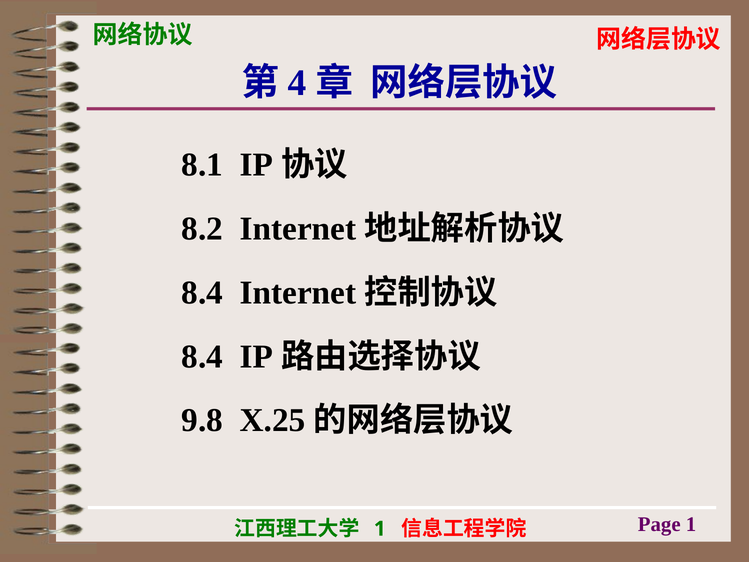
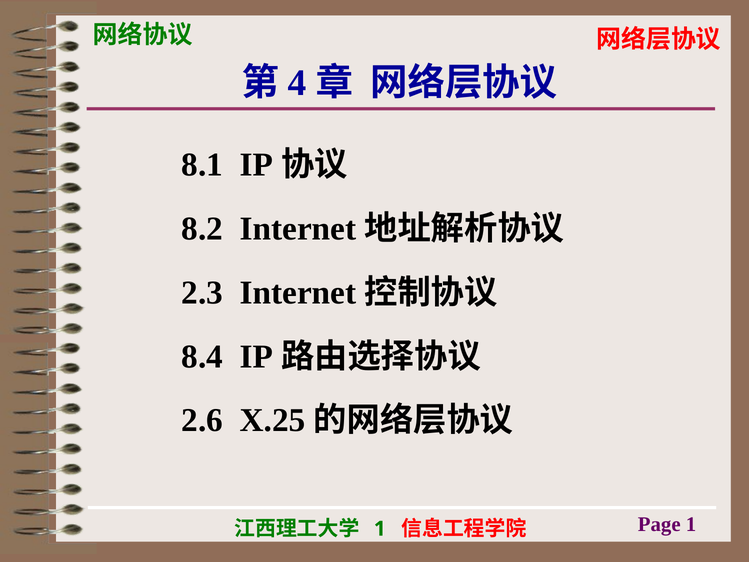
8.4 at (202, 292): 8.4 -> 2.3
9.8: 9.8 -> 2.6
